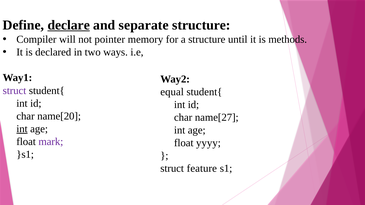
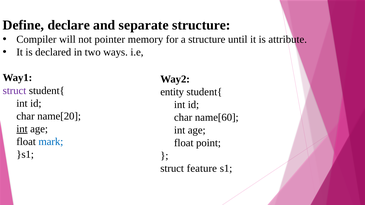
declare underline: present -> none
methods: methods -> attribute
equal: equal -> entity
name[27: name[27 -> name[60
mark colour: purple -> blue
yyyy: yyyy -> point
